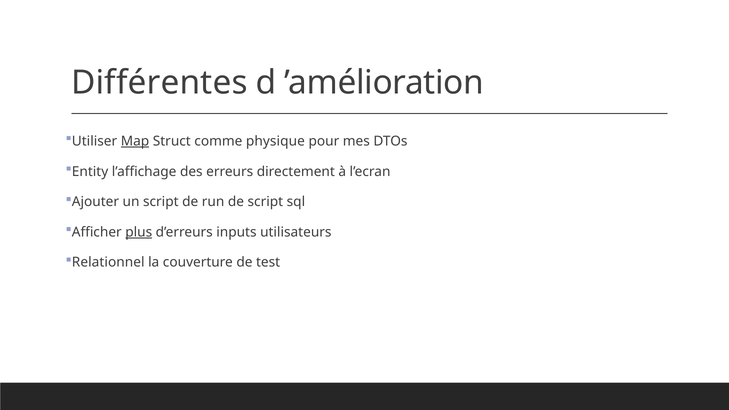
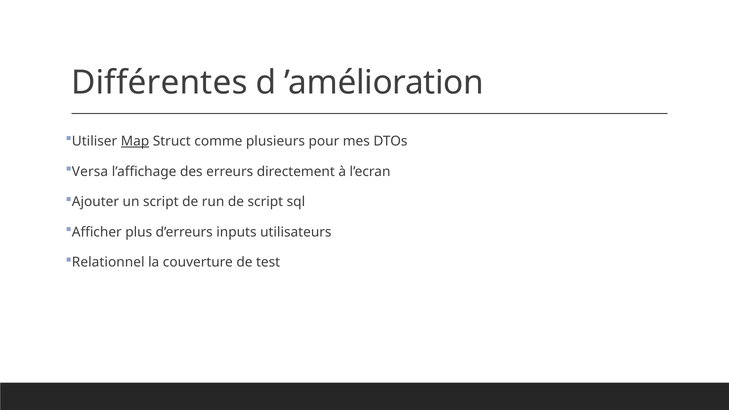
physique: physique -> plusieurs
Entity: Entity -> Versa
plus underline: present -> none
